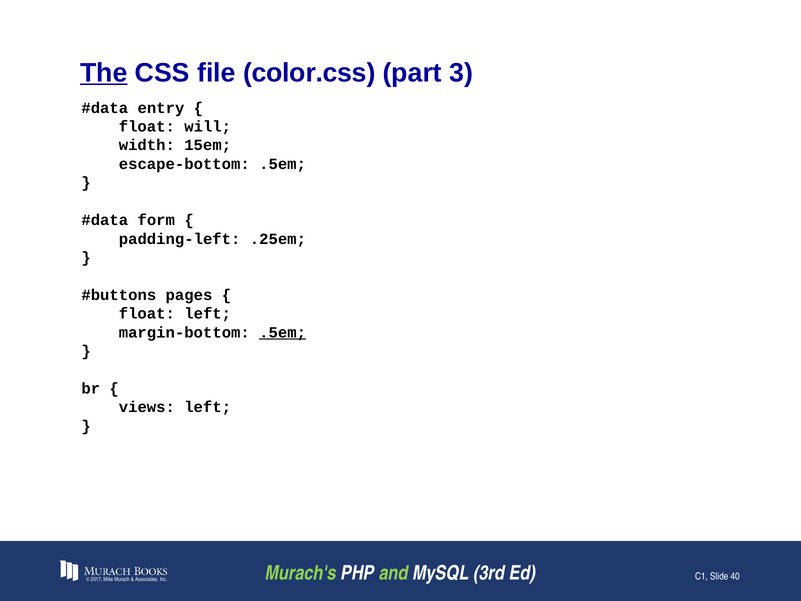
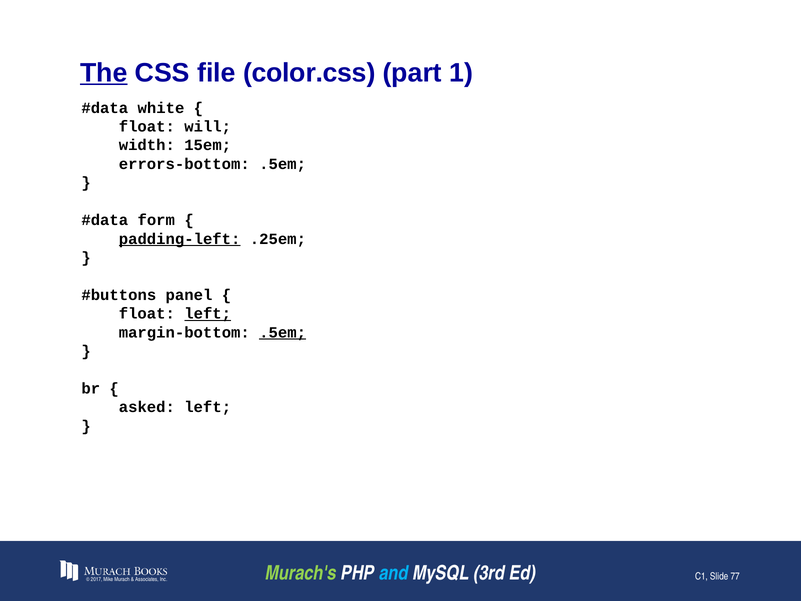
3: 3 -> 1
entry: entry -> white
escape-bottom: escape-bottom -> errors-bottom
padding-left underline: none -> present
pages: pages -> panel
left at (208, 314) underline: none -> present
views: views -> asked
and colour: light green -> light blue
40: 40 -> 77
